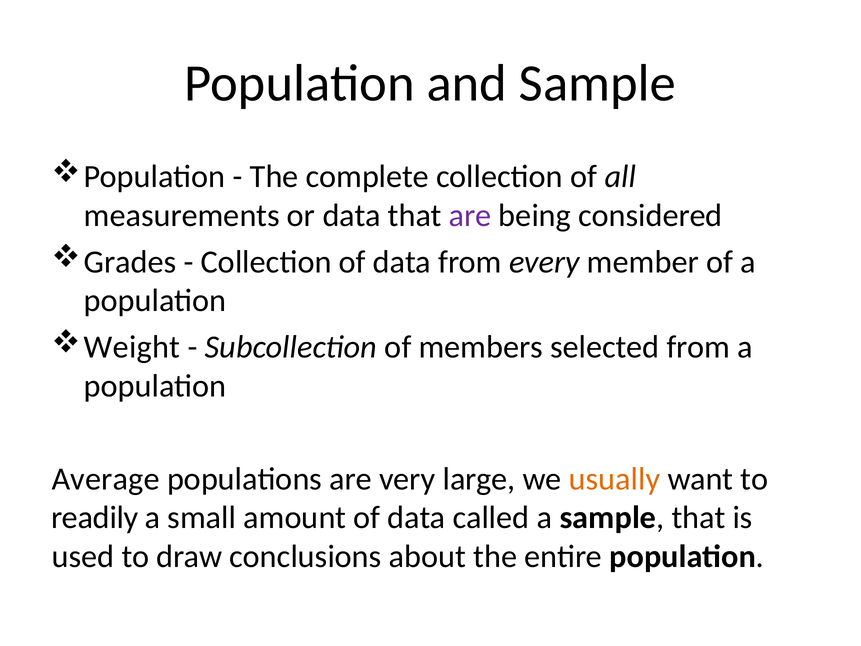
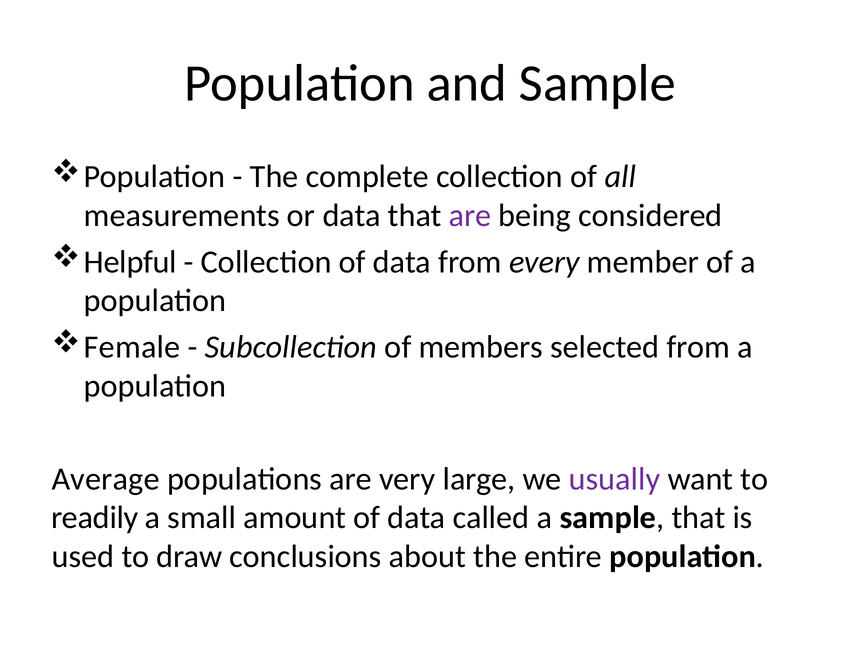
Grades: Grades -> Helpful
Weight: Weight -> Female
usually colour: orange -> purple
